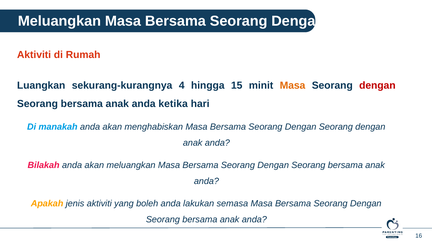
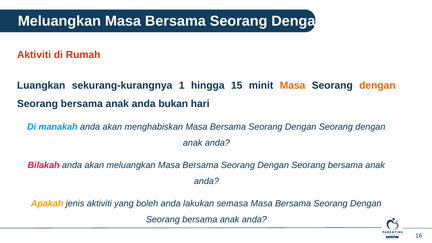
4: 4 -> 1
dengan at (377, 86) colour: red -> orange
ketika: ketika -> bukan
